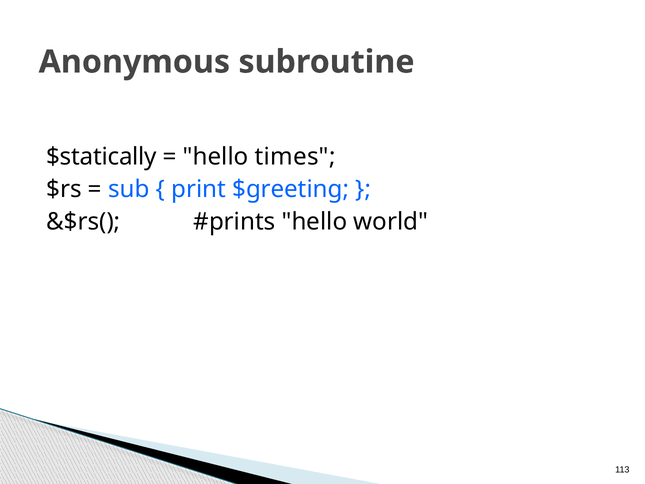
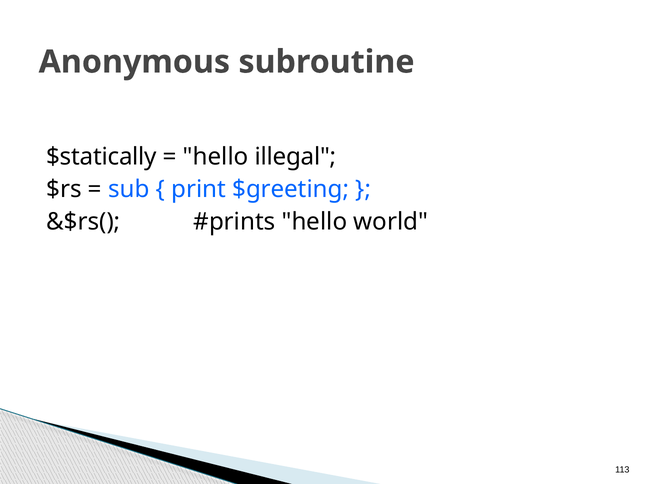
times: times -> illegal
